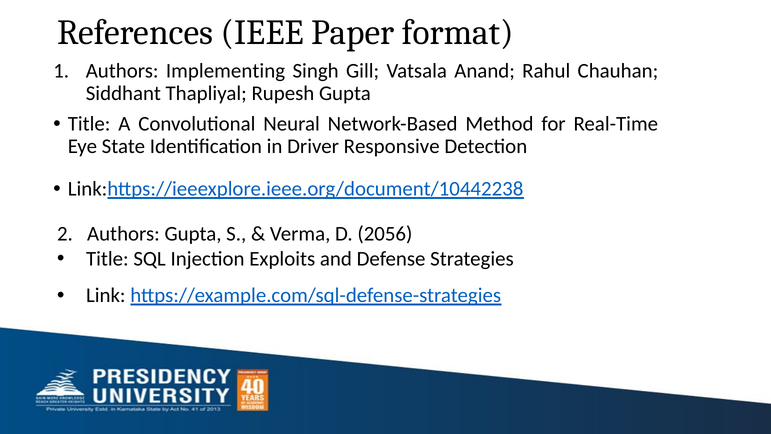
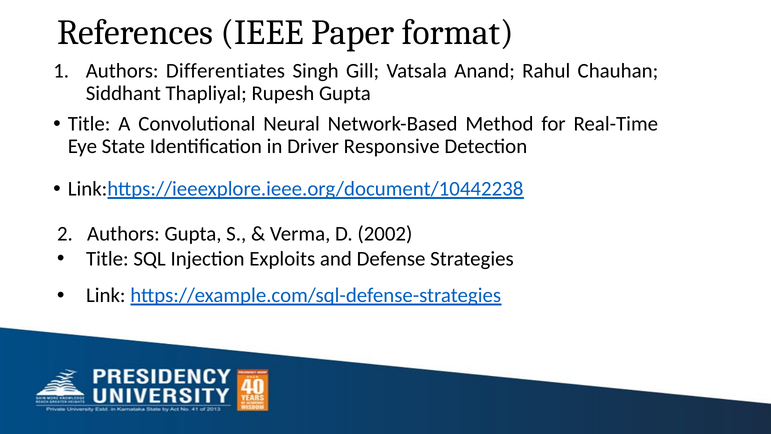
Implementing: Implementing -> Differentiates
2056: 2056 -> 2002
